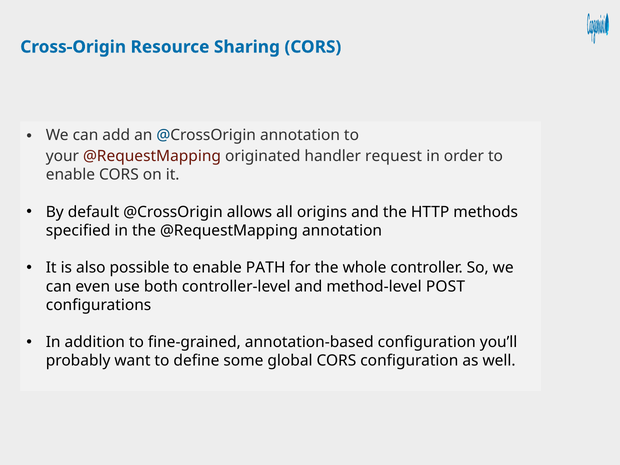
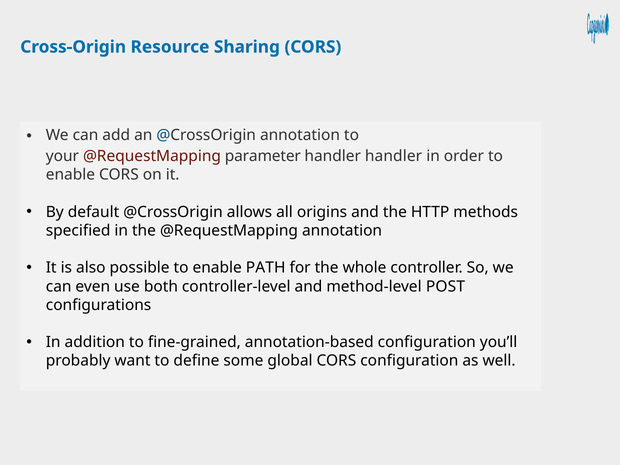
originated: originated -> parameter
handler request: request -> handler
